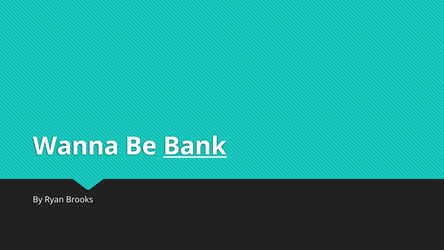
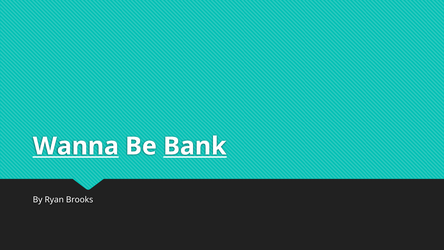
Wanna underline: none -> present
